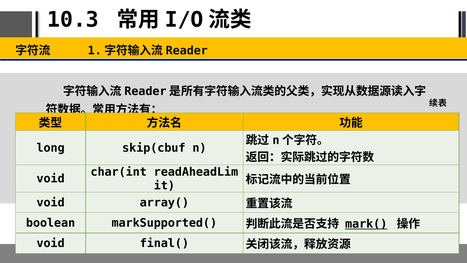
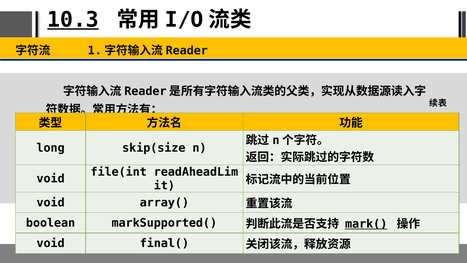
10.3 underline: none -> present
skip(cbuf: skip(cbuf -> skip(size
char(int: char(int -> file(int
